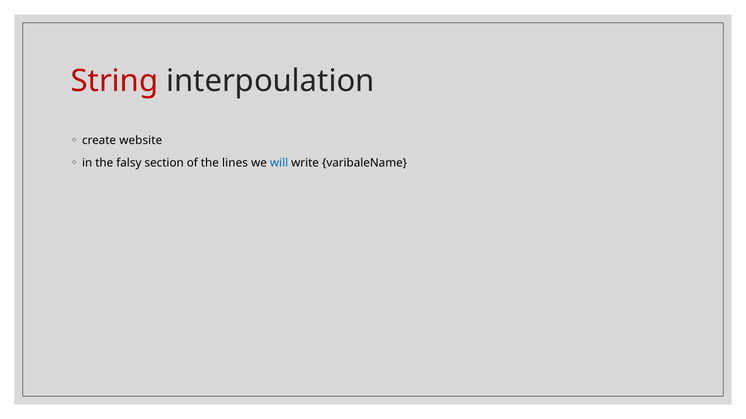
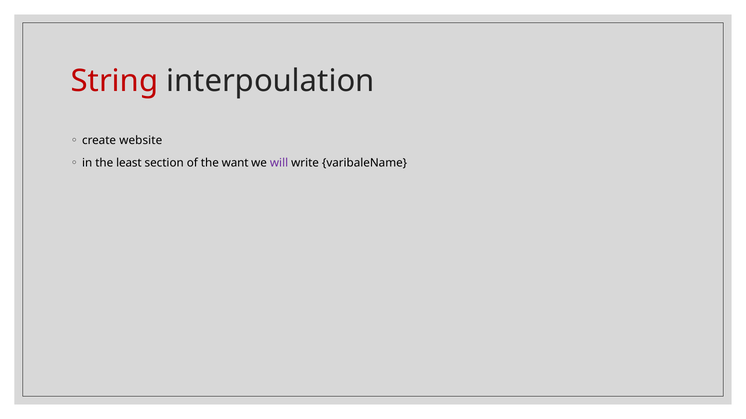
falsy: falsy -> least
lines: lines -> want
will colour: blue -> purple
